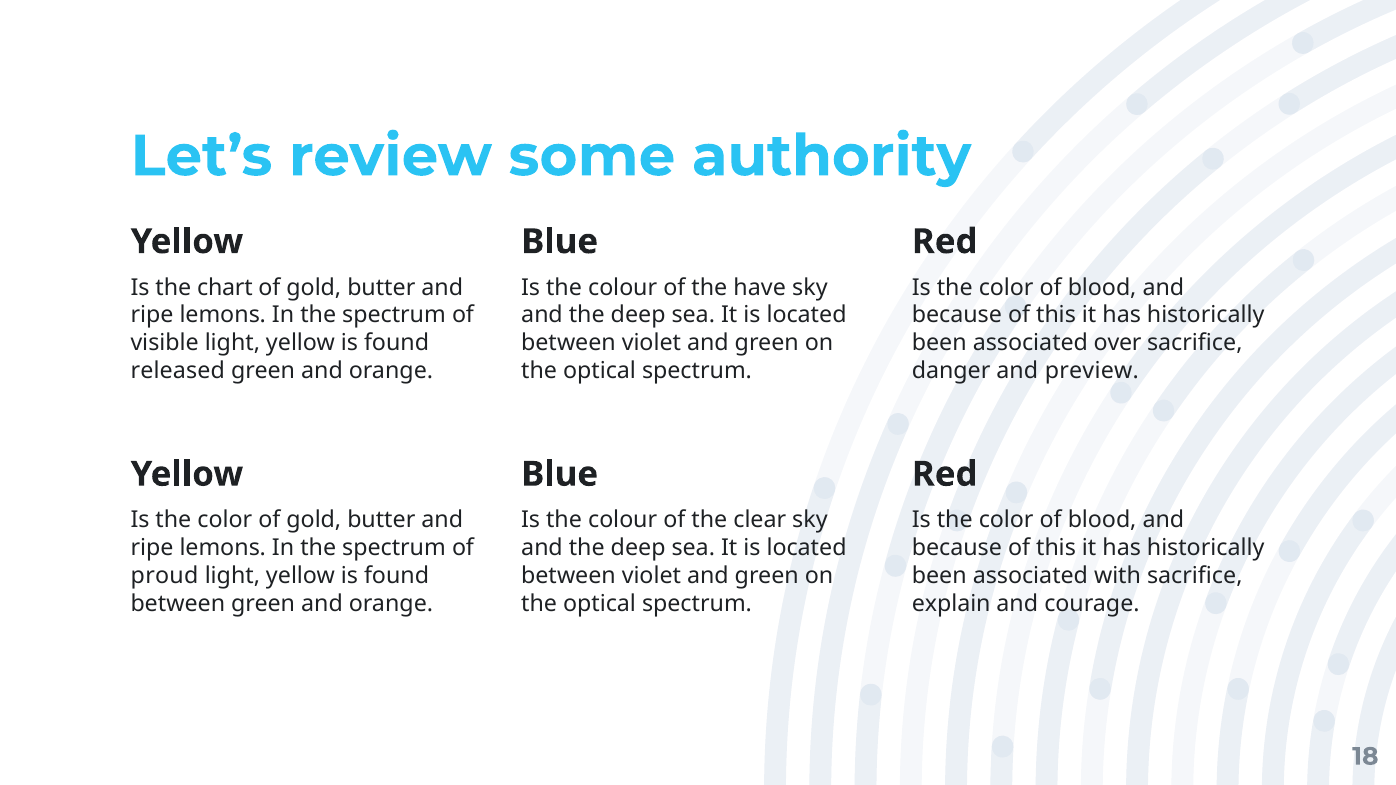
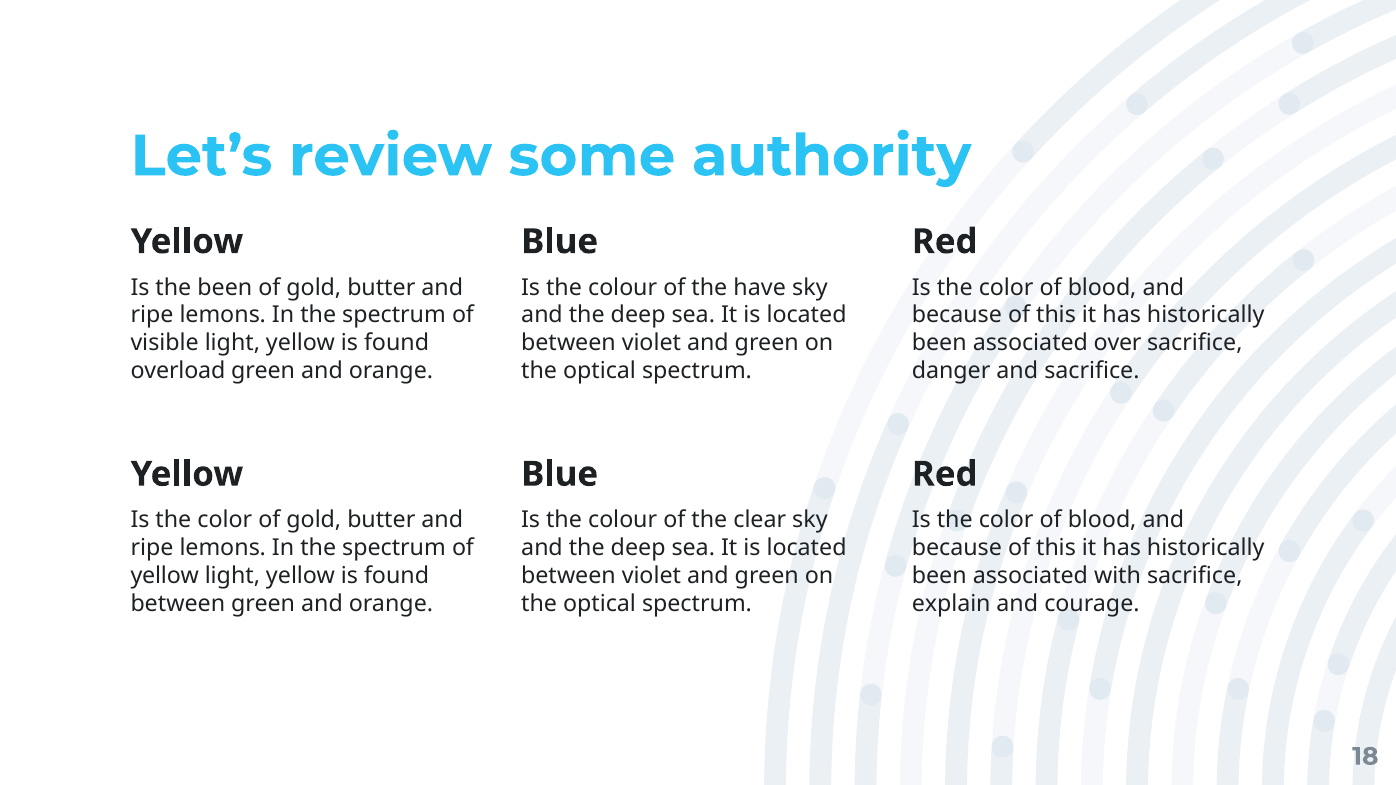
the chart: chart -> been
released: released -> overload
and preview: preview -> sacrifice
proud at (165, 576): proud -> yellow
